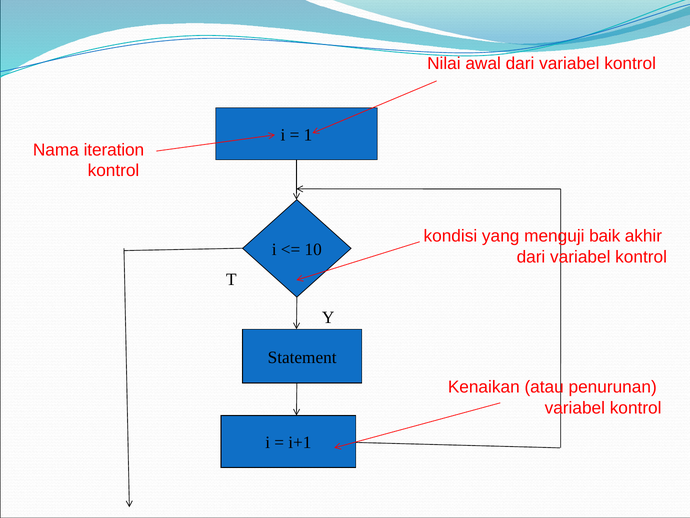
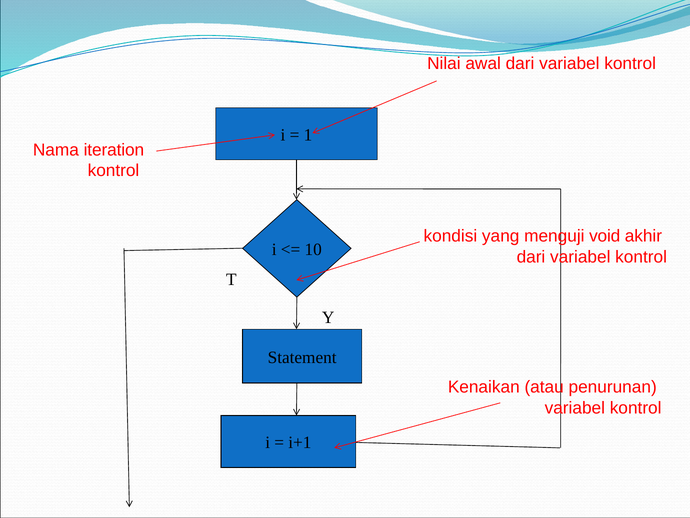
baik: baik -> void
